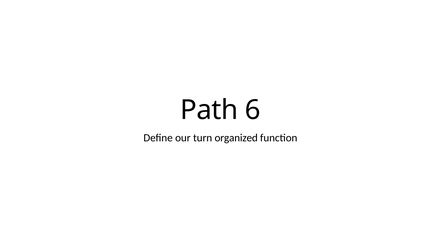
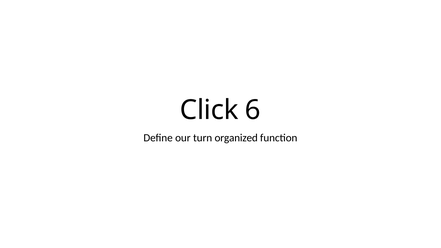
Path: Path -> Click
